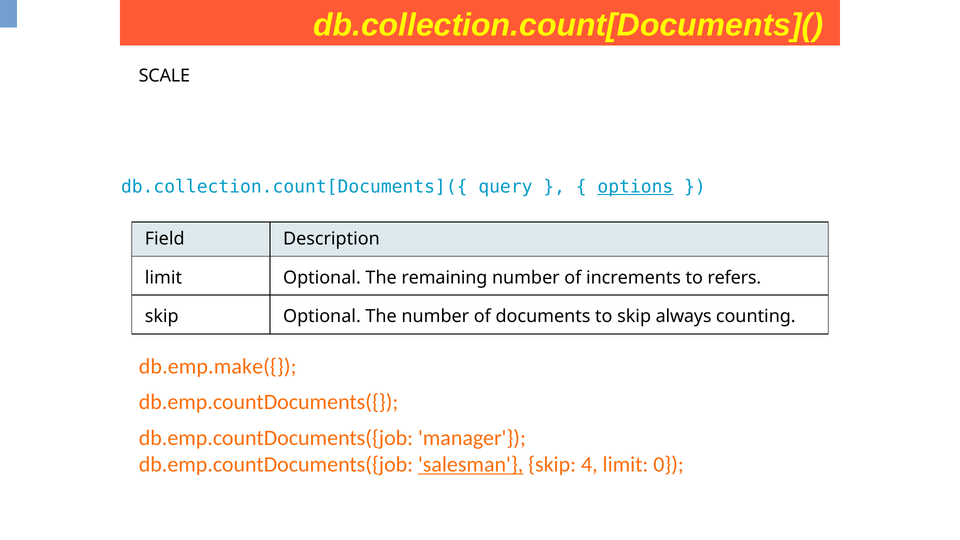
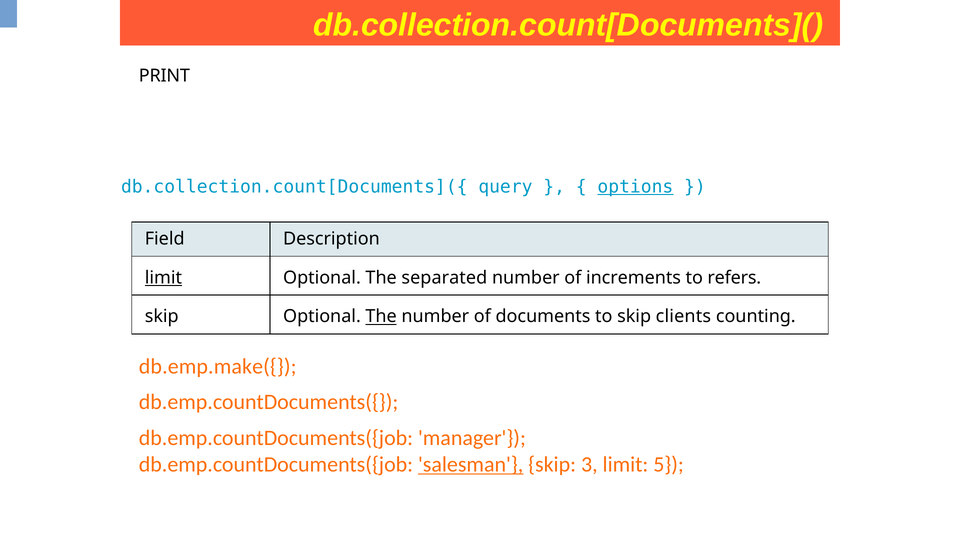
SCALE: SCALE -> PRINT
limit at (163, 278) underline: none -> present
remaining: remaining -> separated
The at (381, 317) underline: none -> present
always: always -> clients
4: 4 -> 3
0: 0 -> 5
